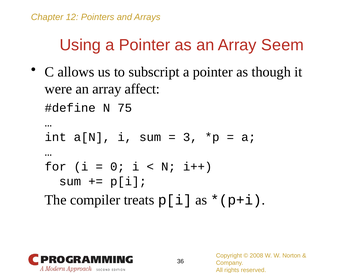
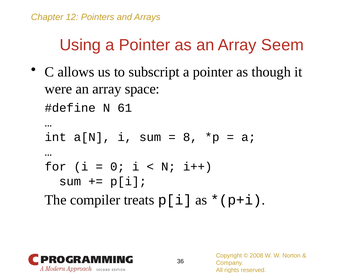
affect: affect -> space
75: 75 -> 61
3: 3 -> 8
